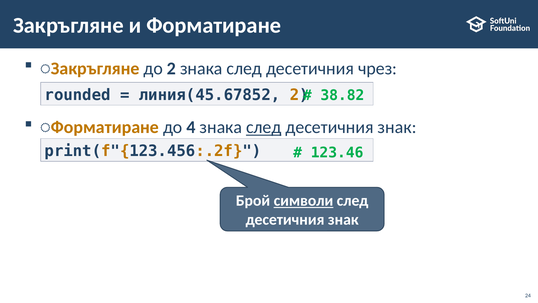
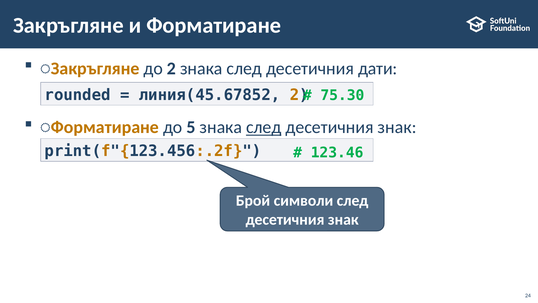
чрез: чрез -> дати
38.82: 38.82 -> 75.30
4: 4 -> 5
символи underline: present -> none
